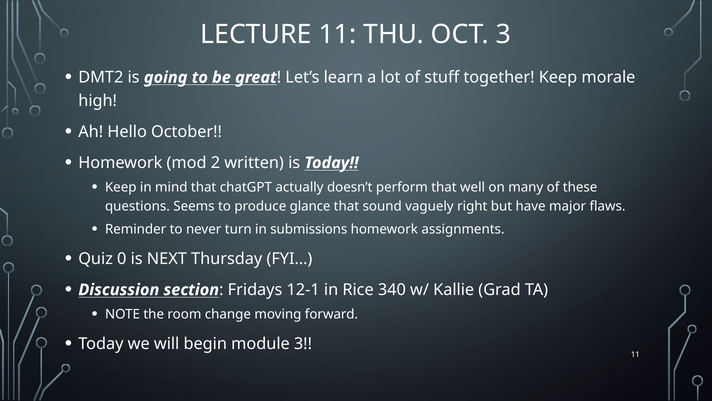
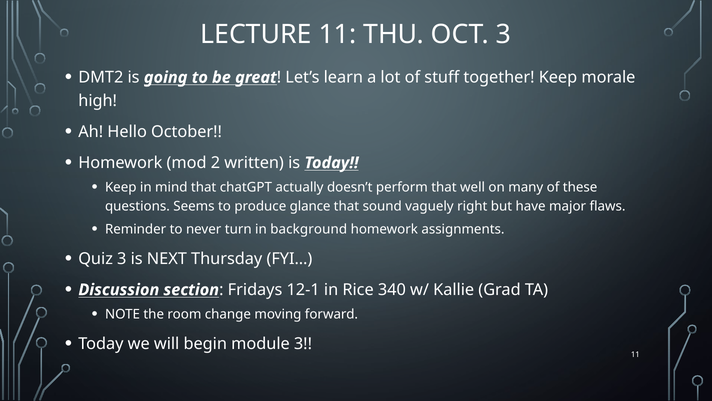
submissions: submissions -> background
Quiz 0: 0 -> 3
